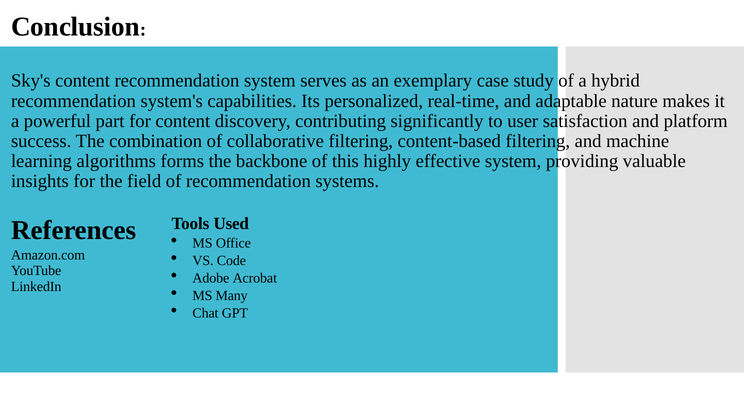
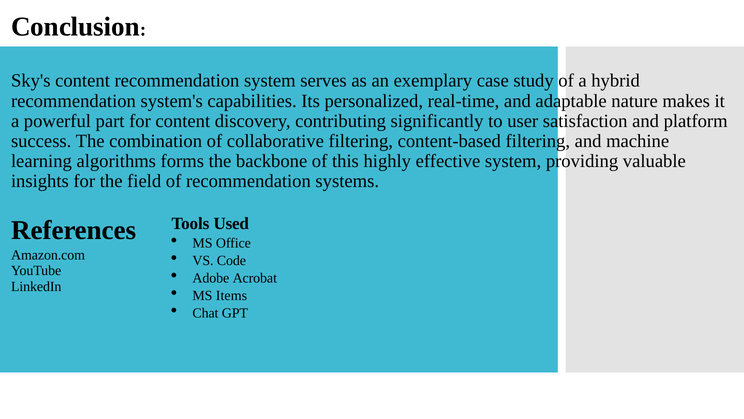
Many: Many -> Items
